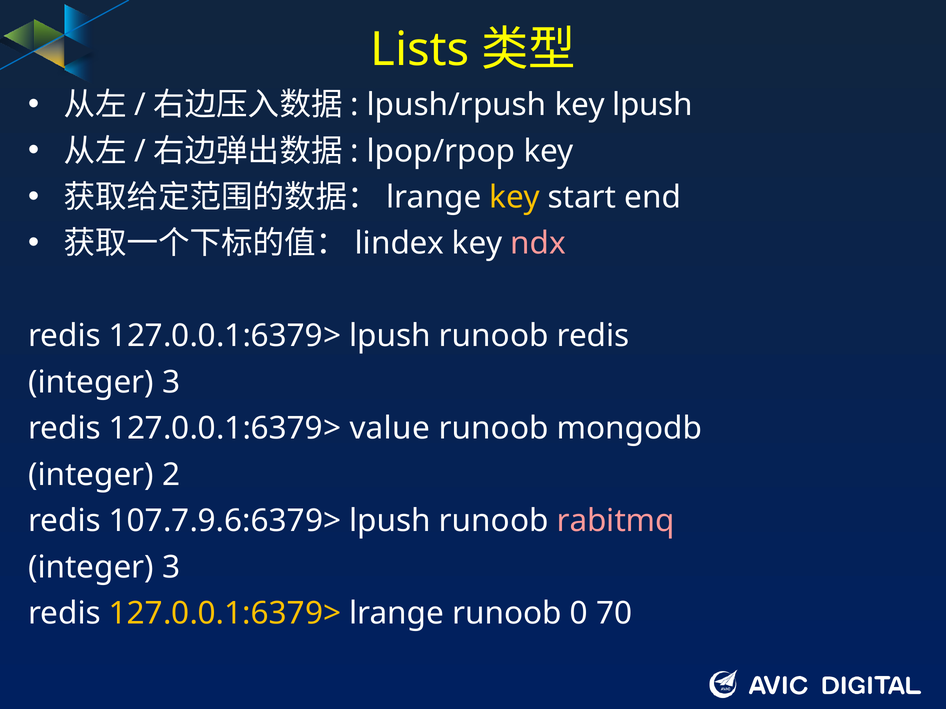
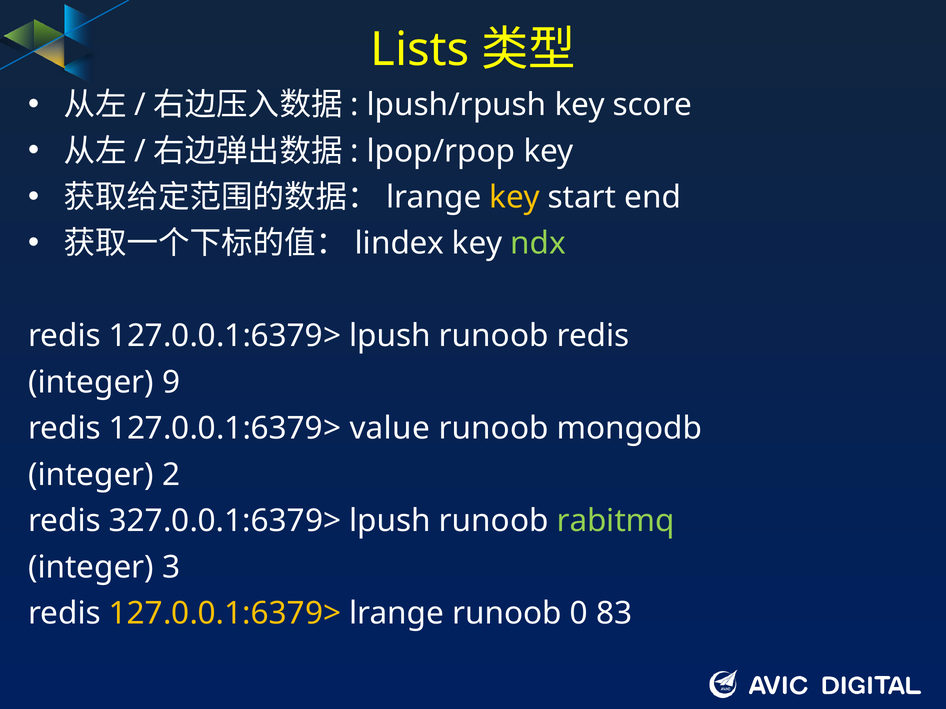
key lpush: lpush -> score
ndx colour: pink -> light green
3 at (171, 383): 3 -> 9
107.7.9.6:6379>: 107.7.9.6:6379> -> 327.0.0.1:6379>
rabitmq colour: pink -> light green
70: 70 -> 83
